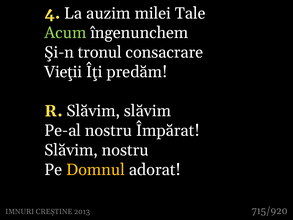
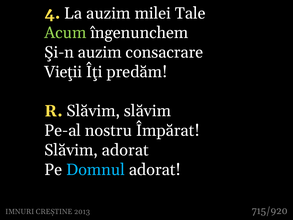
Şi-n tronul: tronul -> auzim
Slăvim nostru: nostru -> adorat
Domnul colour: yellow -> light blue
